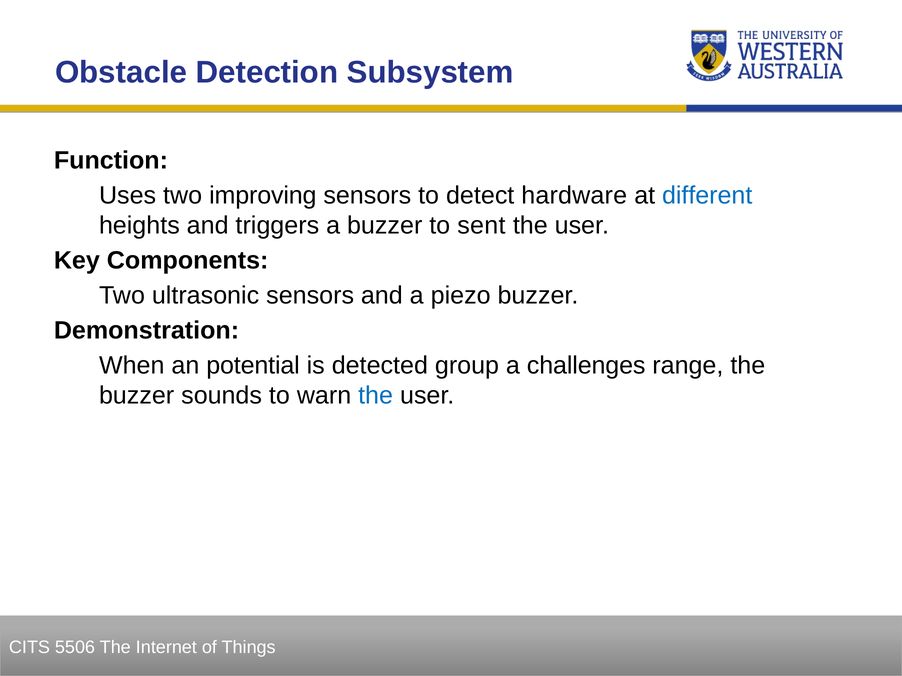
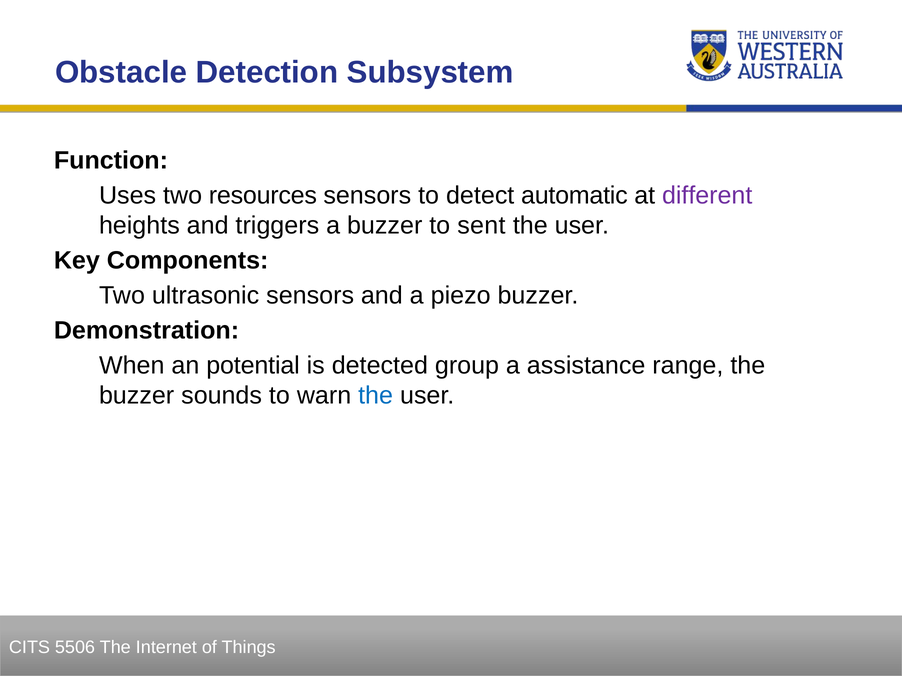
improving: improving -> resources
hardware: hardware -> automatic
different colour: blue -> purple
challenges: challenges -> assistance
